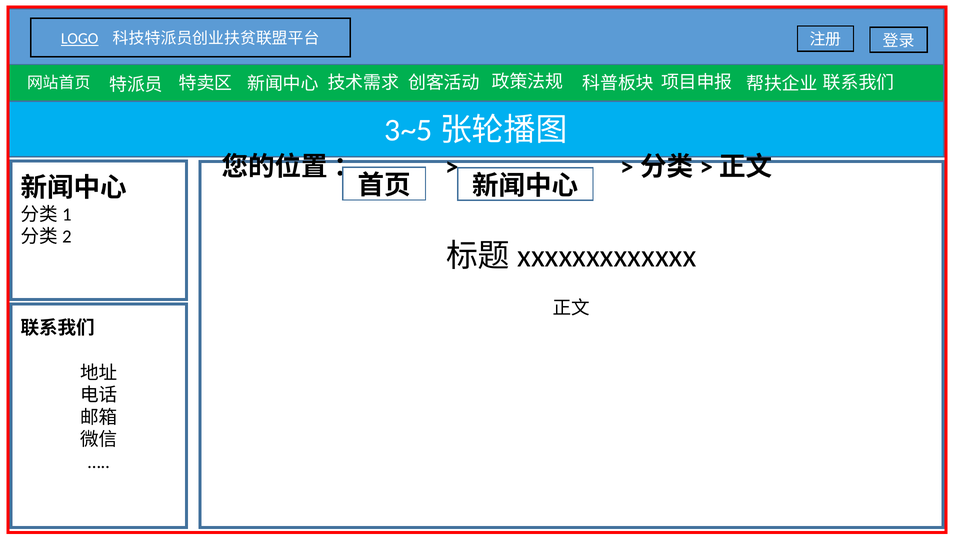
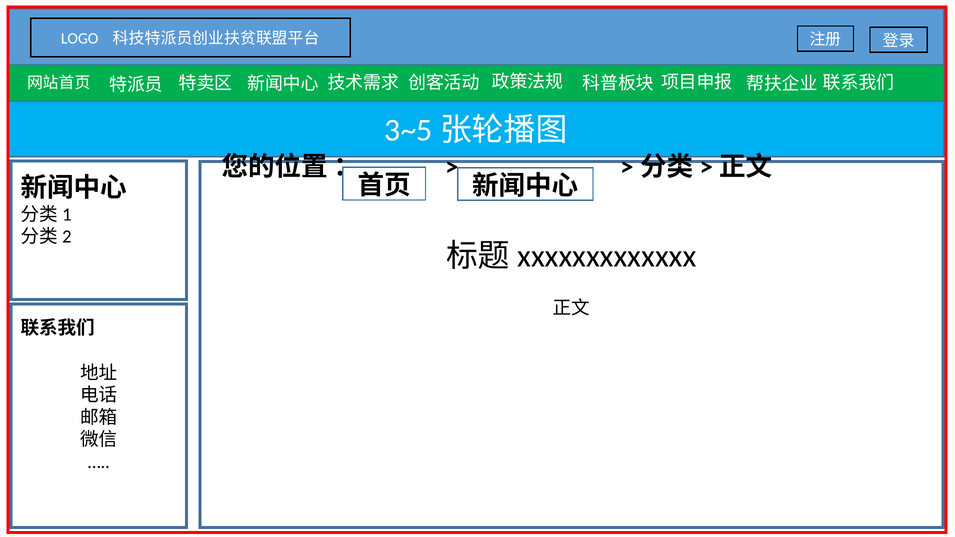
LOGO underline: present -> none
